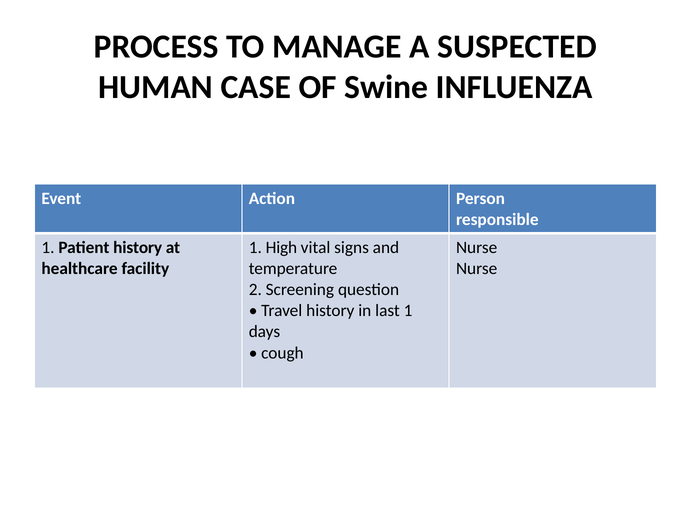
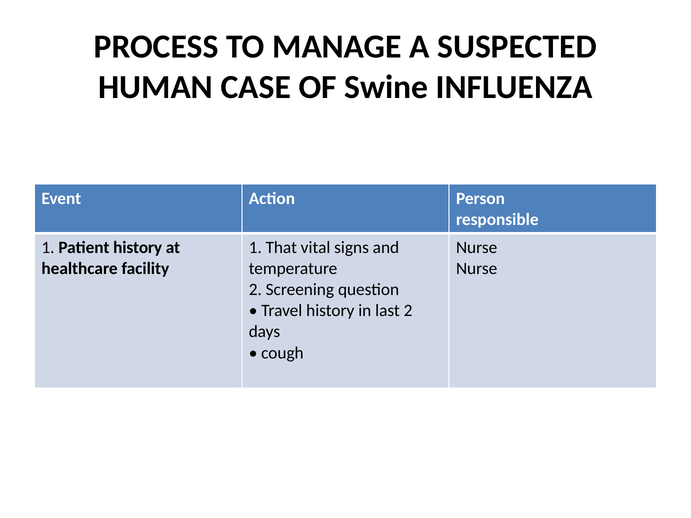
High: High -> That
last 1: 1 -> 2
